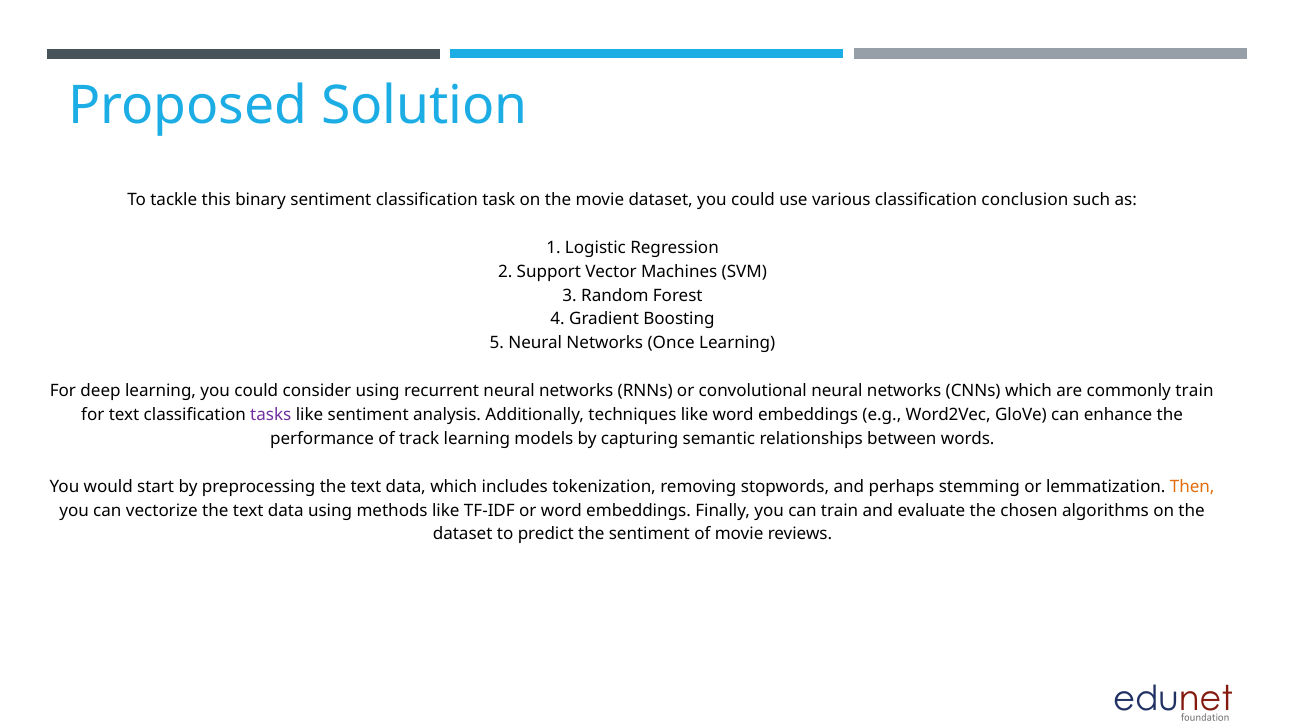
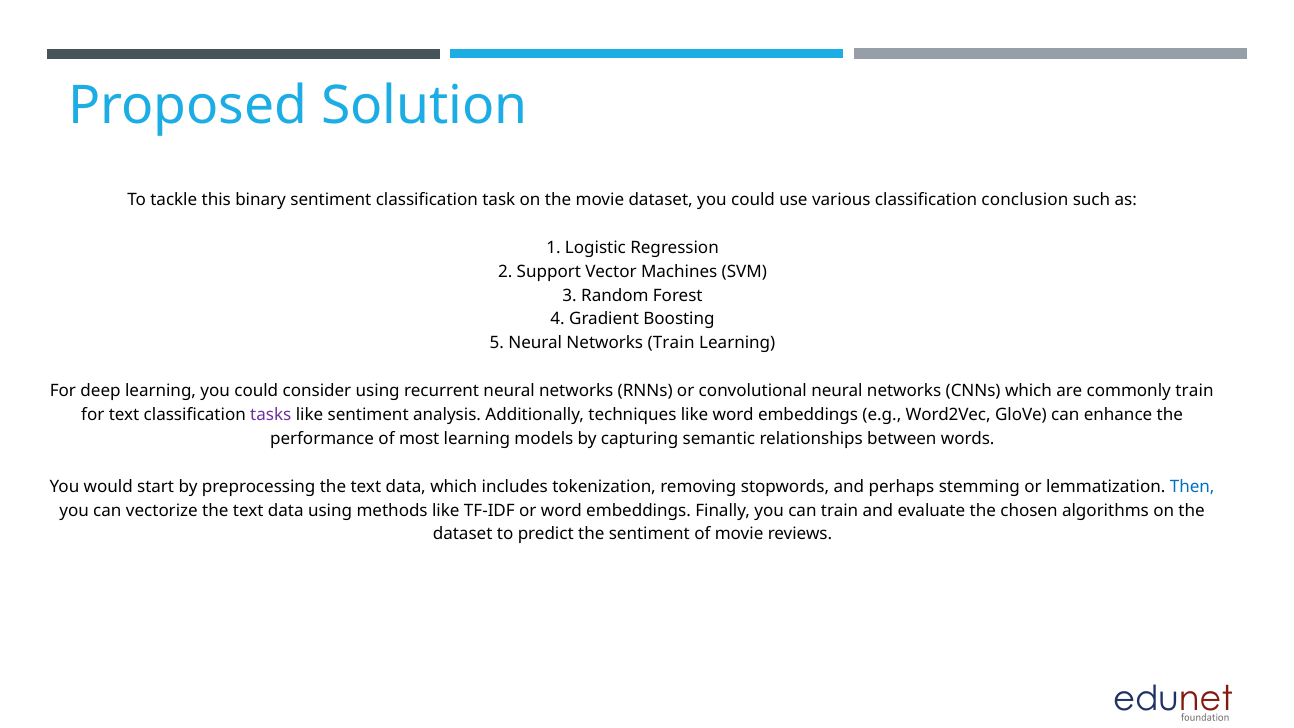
Networks Once: Once -> Train
track: track -> most
Then colour: orange -> blue
